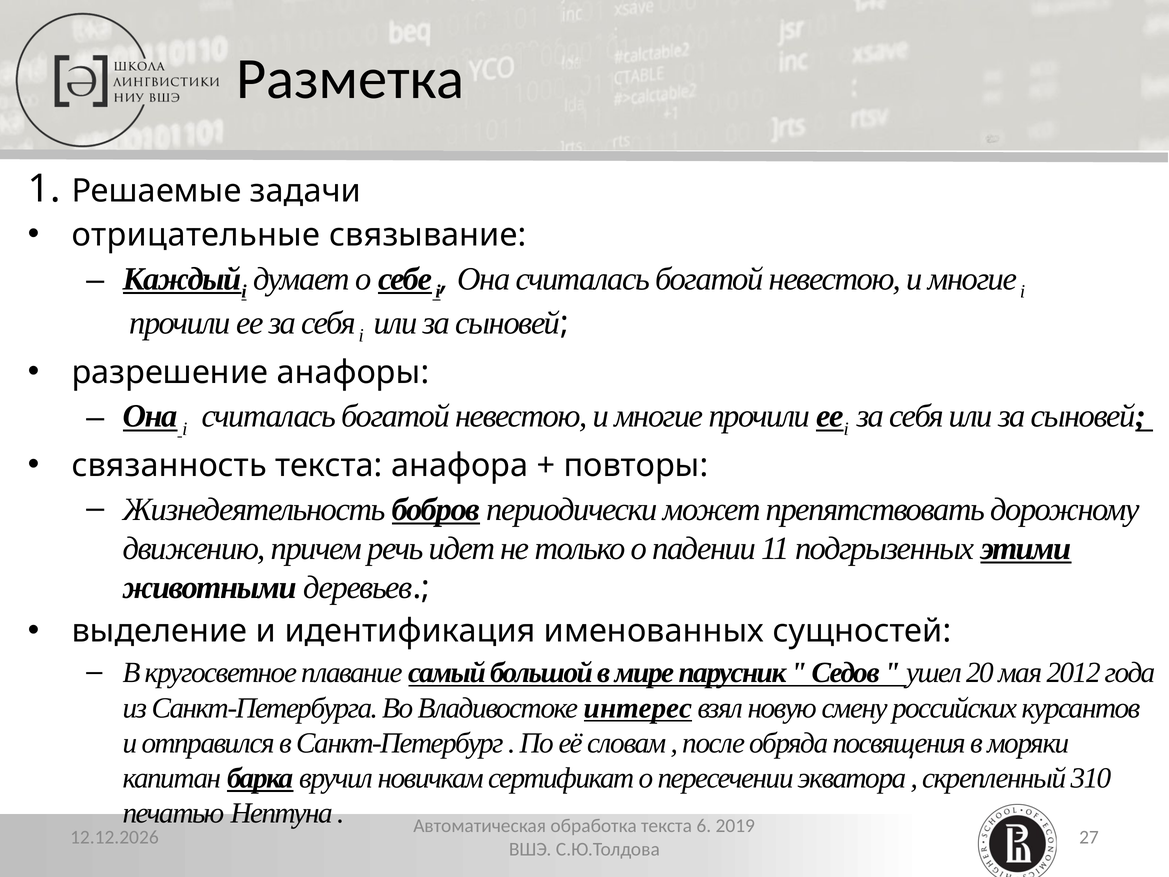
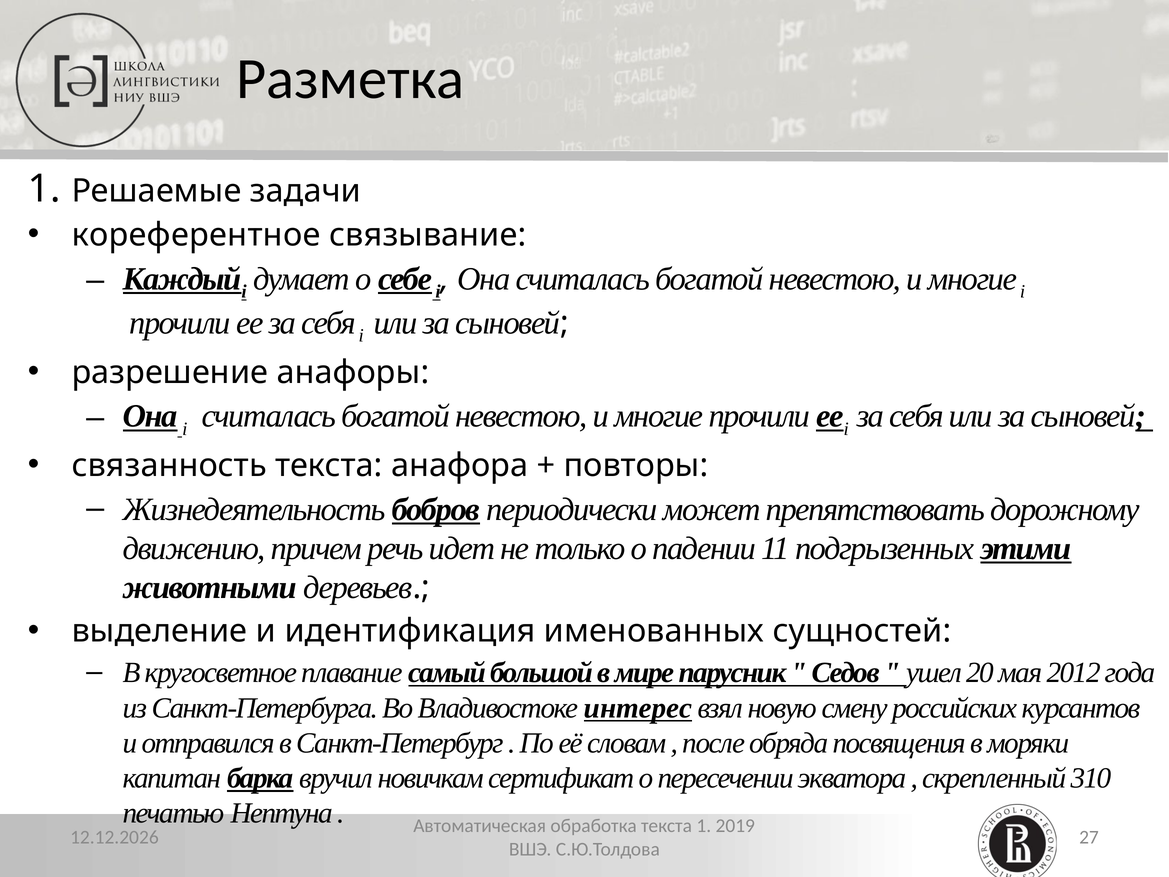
отрицательные: отрицательные -> кореферентное
текста 6: 6 -> 1
